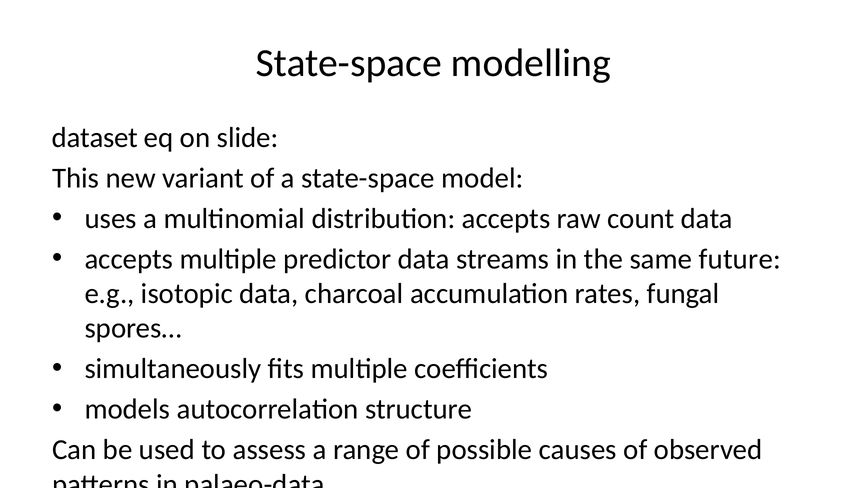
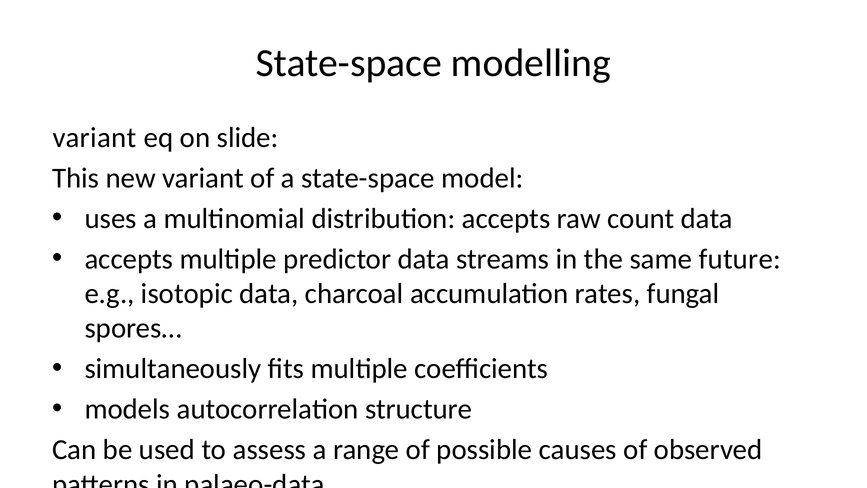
dataset at (95, 138): dataset -> variant
